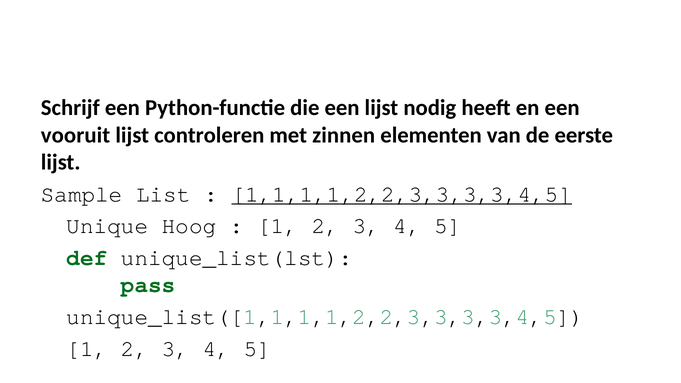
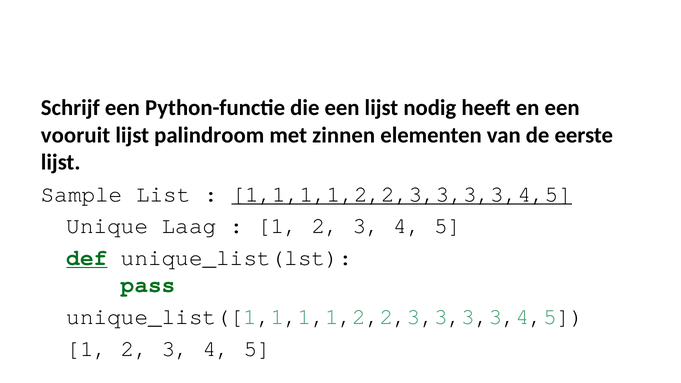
controleren: controleren -> palindroom
Hoog: Hoog -> Laag
def underline: none -> present
